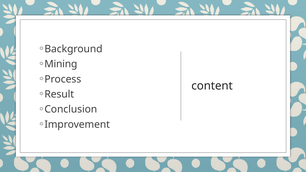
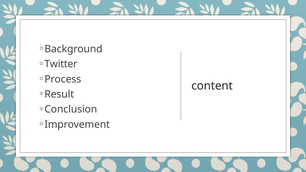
Mining: Mining -> Twitter
